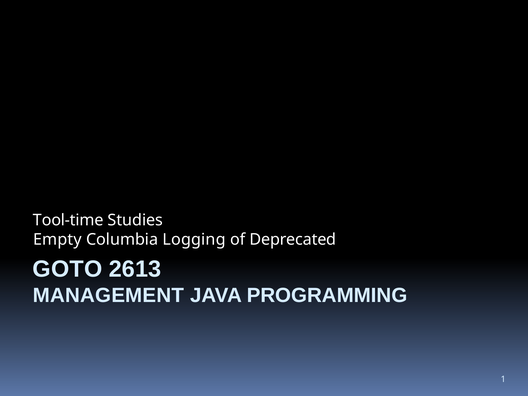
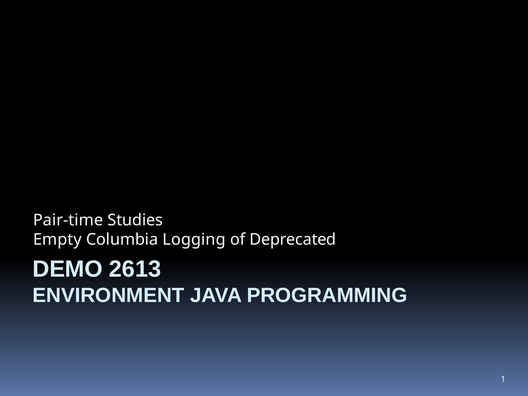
Tool-time: Tool-time -> Pair-time
GOTO: GOTO -> DEMO
MANAGEMENT: MANAGEMENT -> ENVIRONMENT
